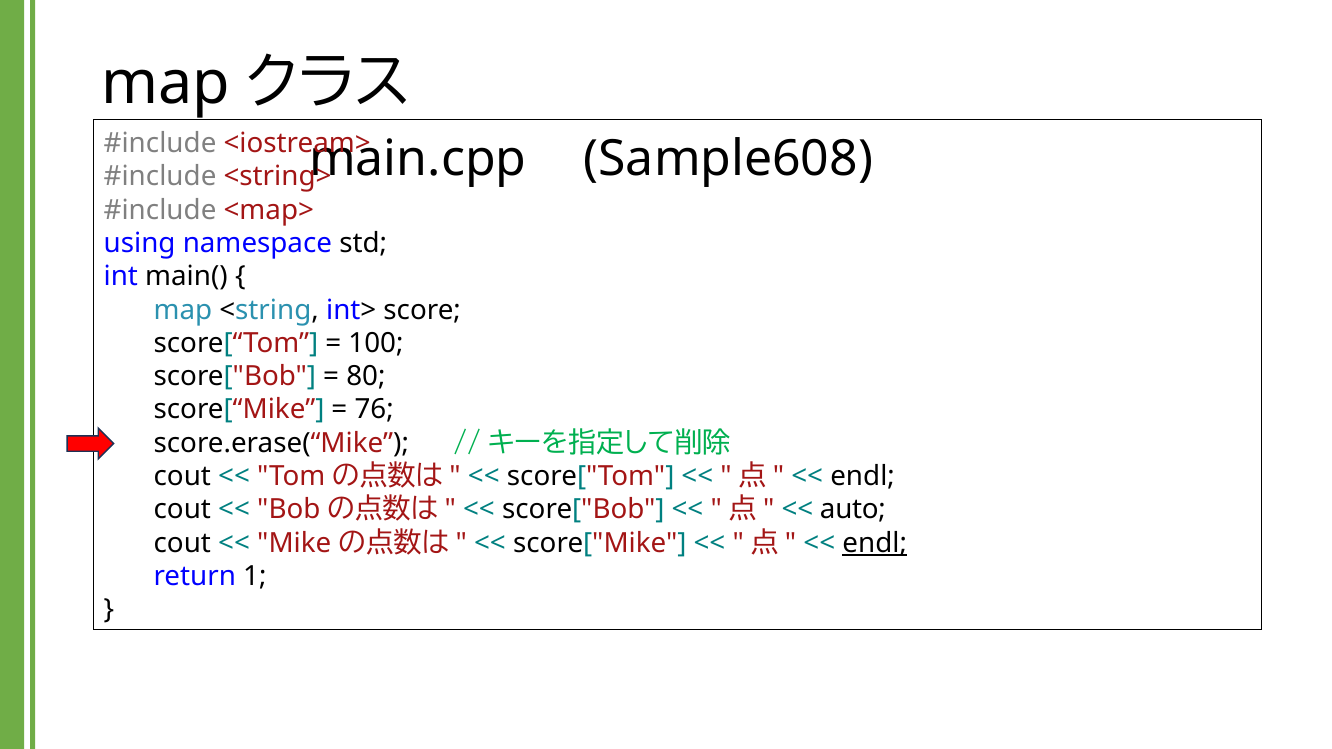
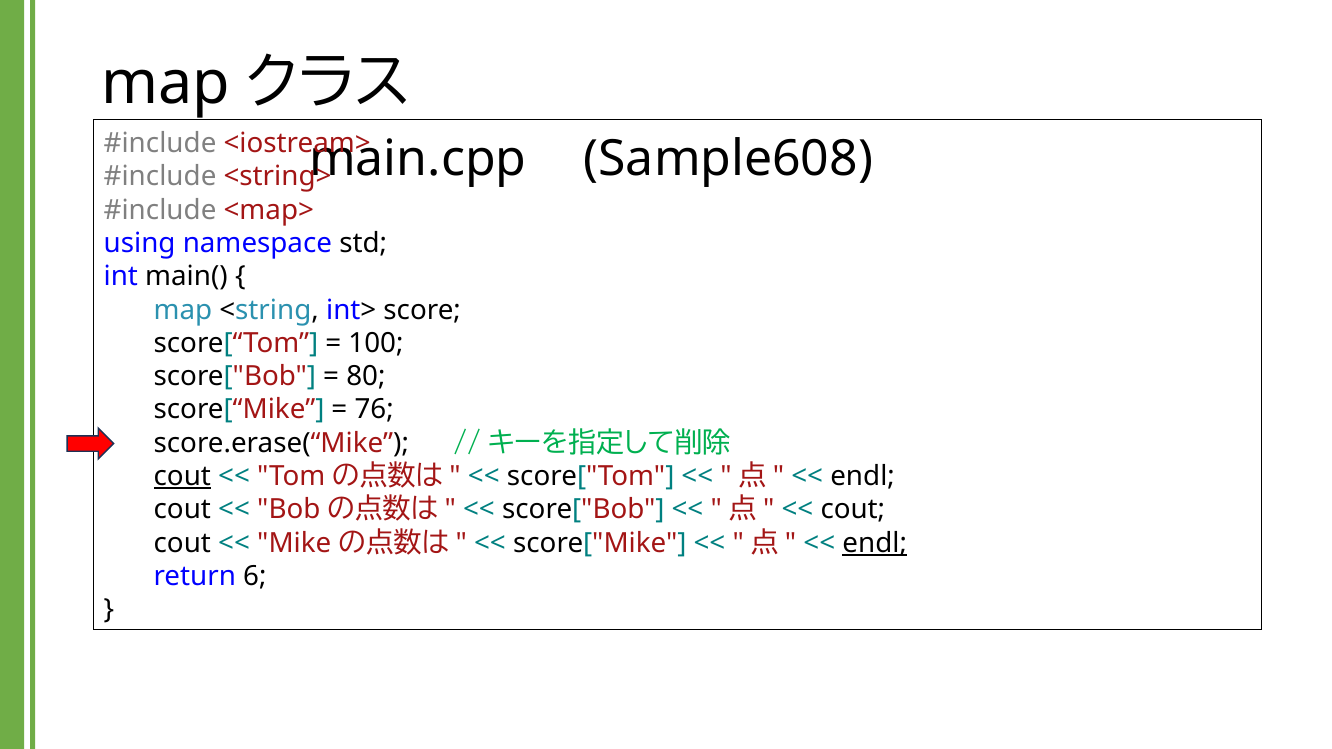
cout at (182, 477) underline: none -> present
auto at (853, 510): auto -> cout
1: 1 -> 6
